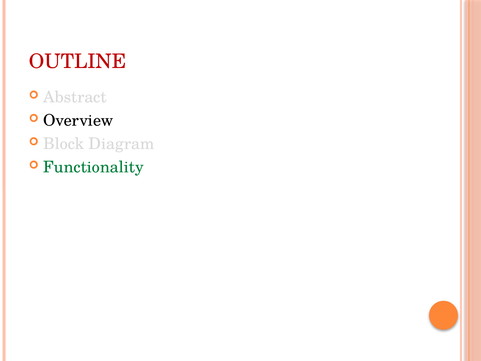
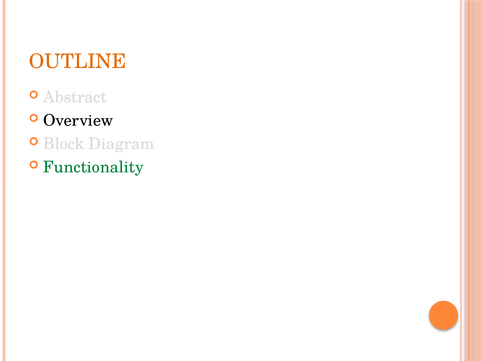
OUTLINE colour: red -> orange
